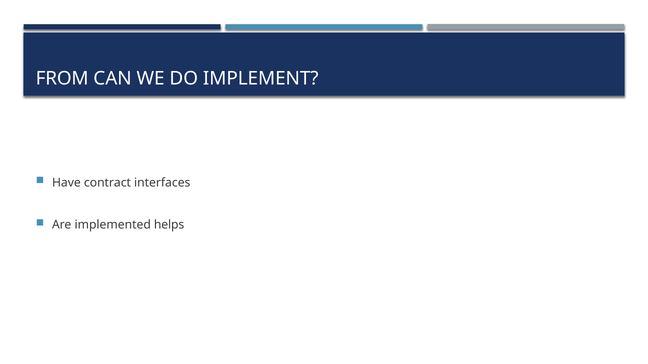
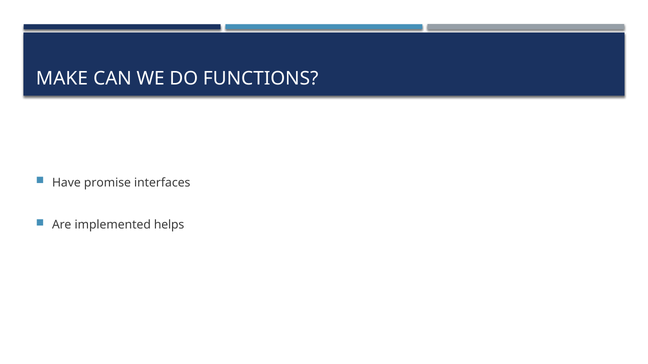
FROM: FROM -> MAKE
IMPLEMENT: IMPLEMENT -> FUNCTIONS
contract: contract -> promise
